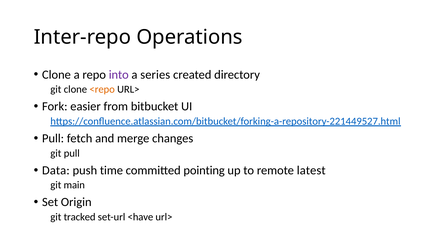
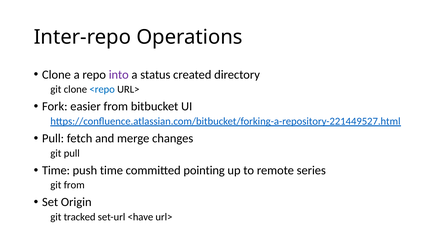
series: series -> status
<repo colour: orange -> blue
Data at (56, 170): Data -> Time
latest: latest -> series
git main: main -> from
